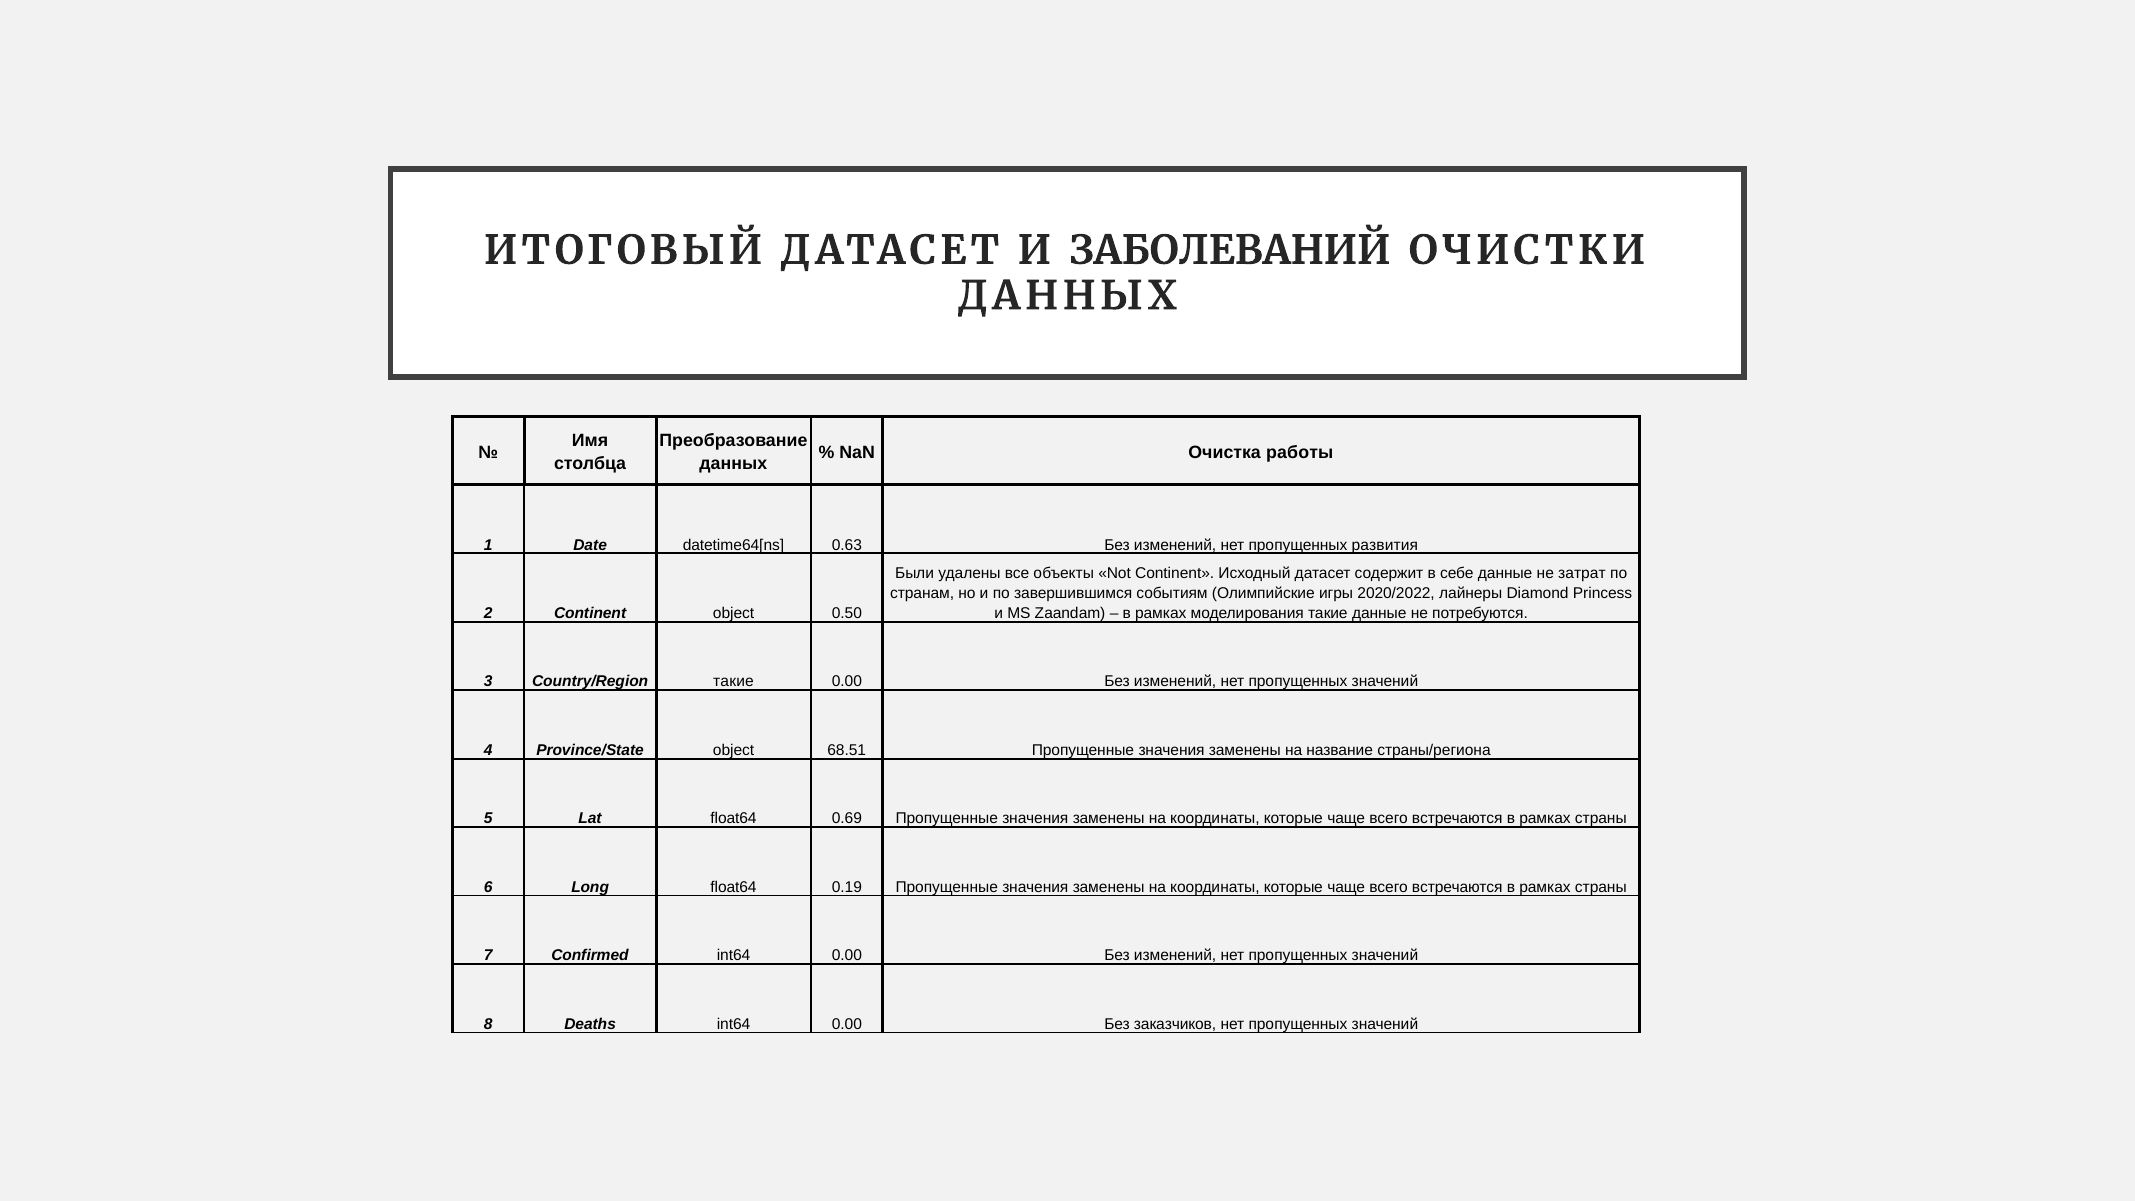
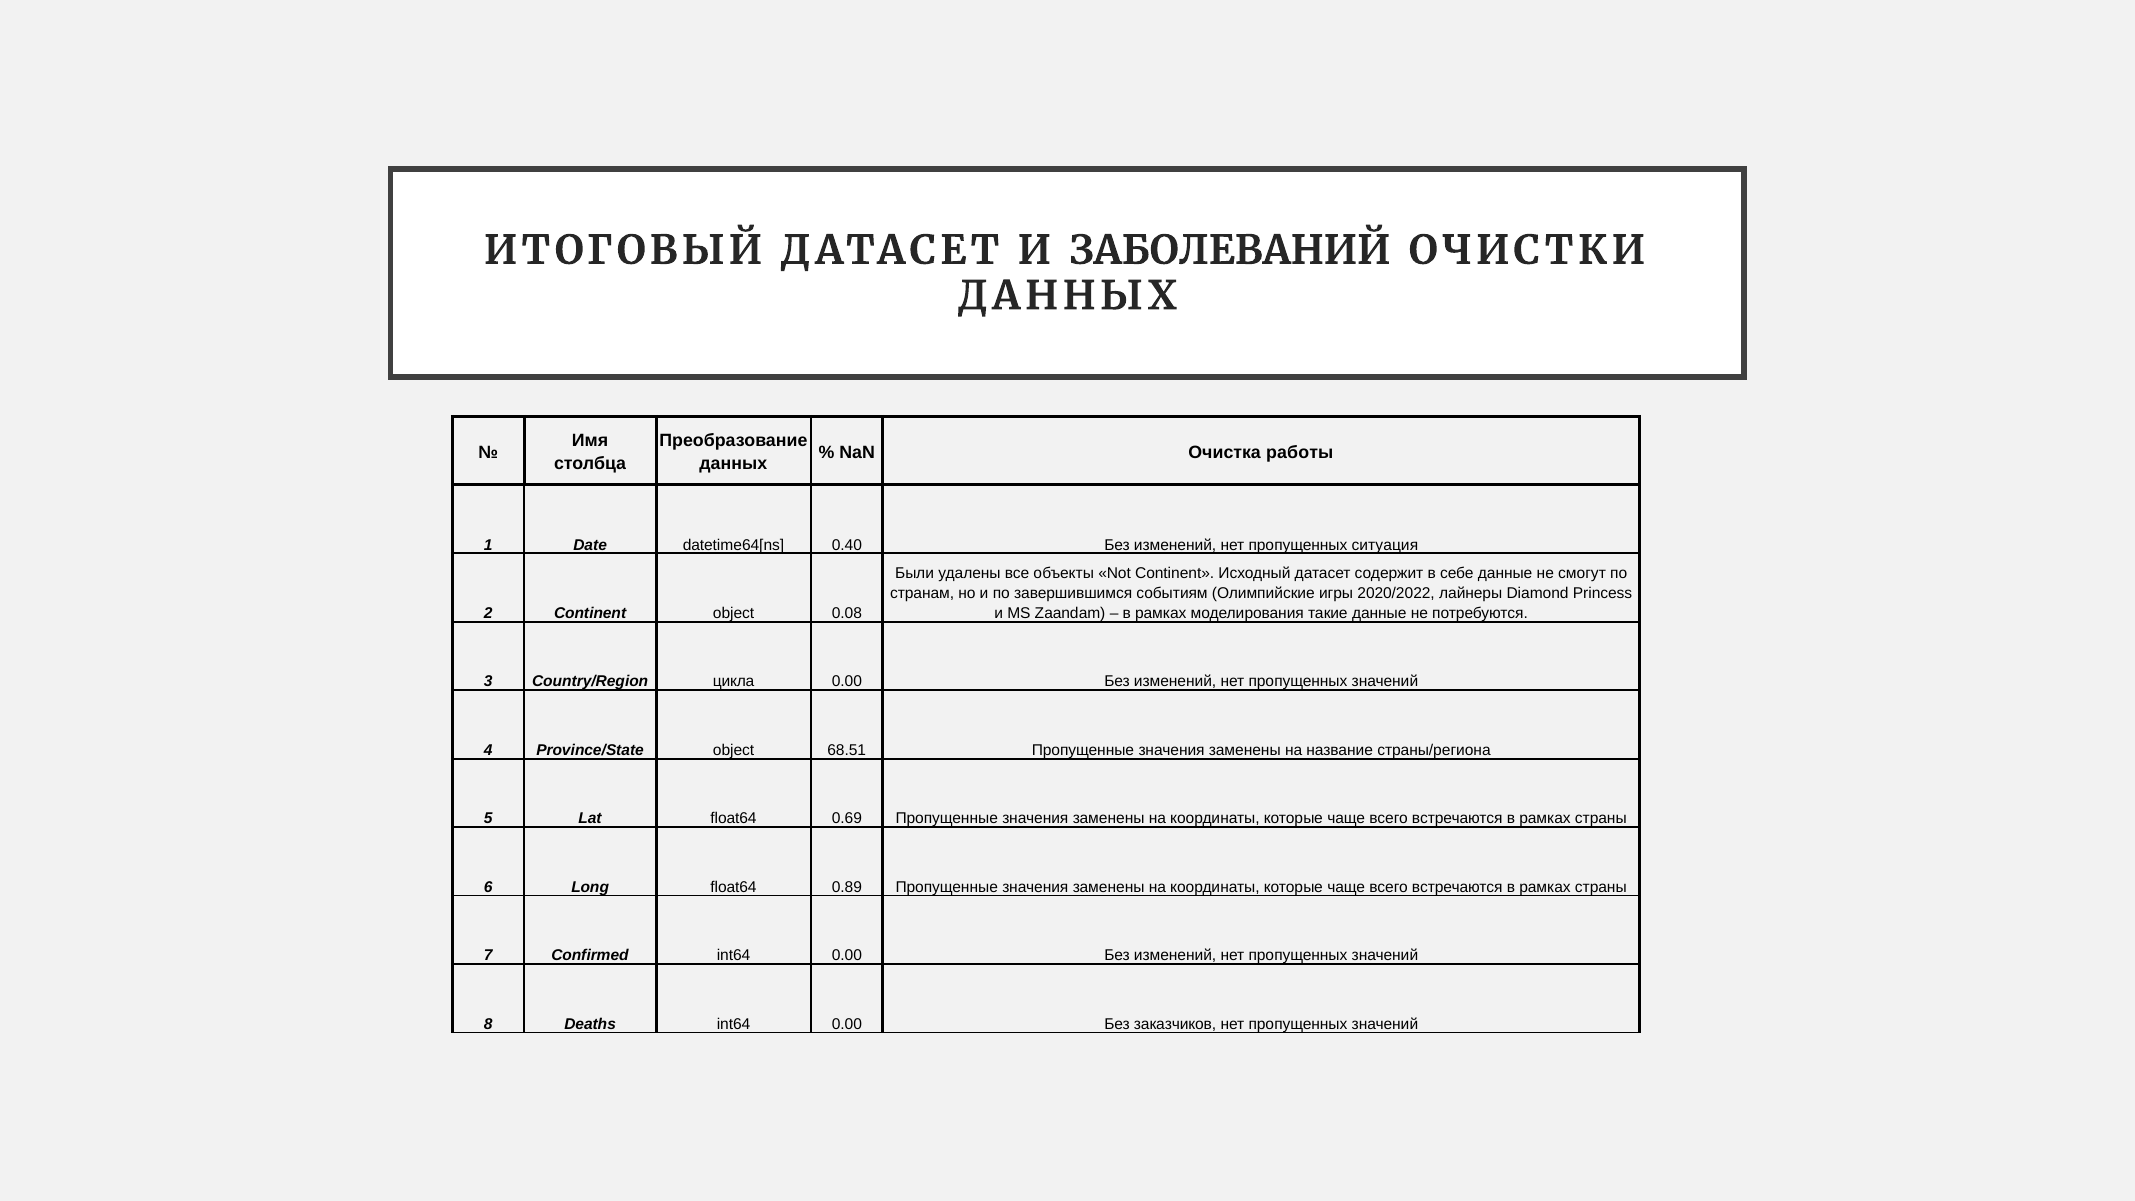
0.63: 0.63 -> 0.40
развития: развития -> ситуация
затрат: затрат -> смогут
0.50: 0.50 -> 0.08
Country/Region такие: такие -> цикла
0.19: 0.19 -> 0.89
